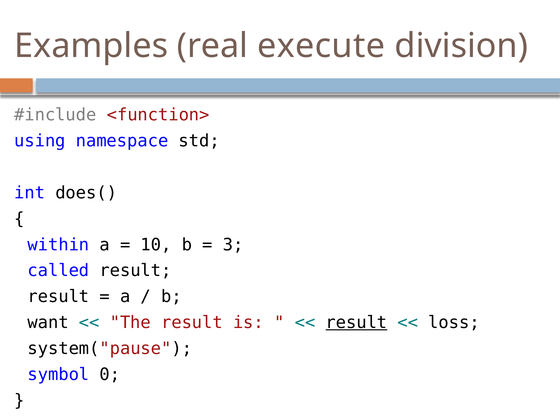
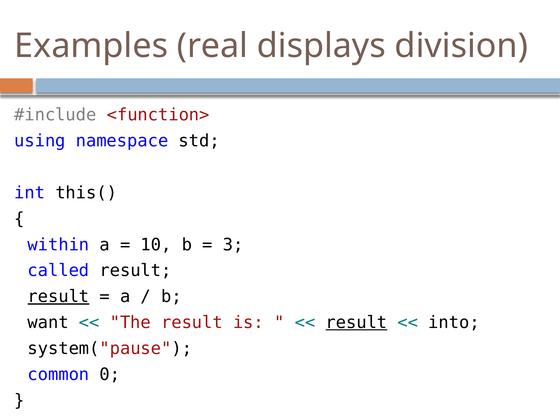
execute: execute -> displays
does(: does( -> this(
result at (58, 297) underline: none -> present
loss: loss -> into
symbol: symbol -> common
